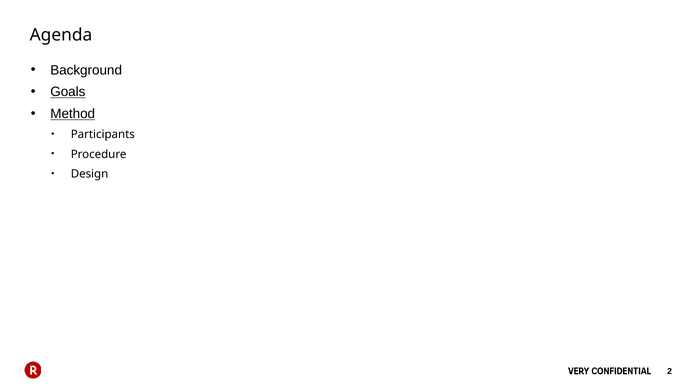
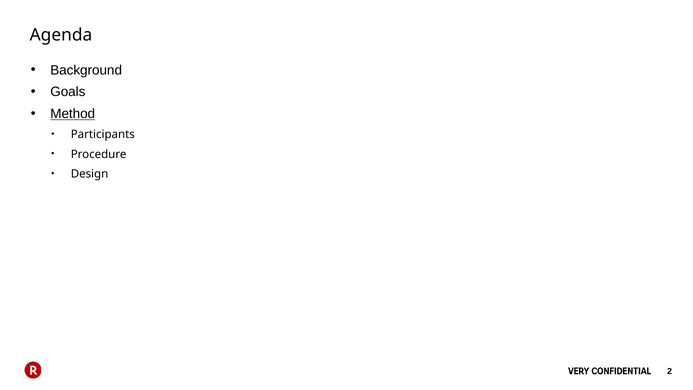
Goals underline: present -> none
